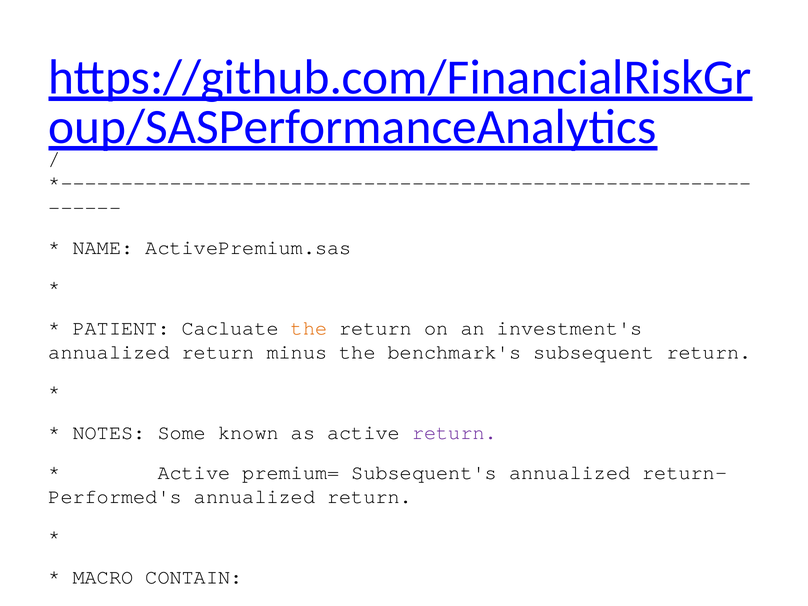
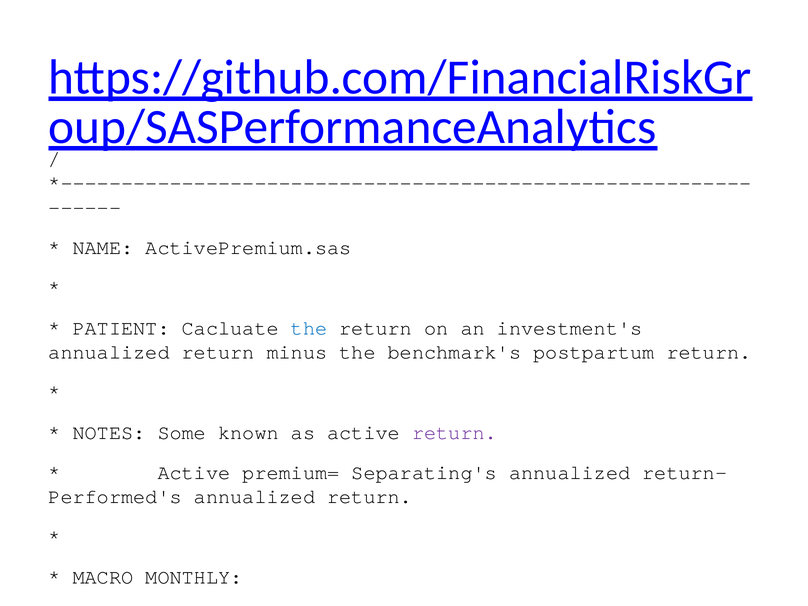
the at (309, 328) colour: orange -> blue
subsequent: subsequent -> postpartum
Subsequent's: Subsequent's -> Separating's
MACRO CONTAIN: CONTAIN -> MONTHLY
